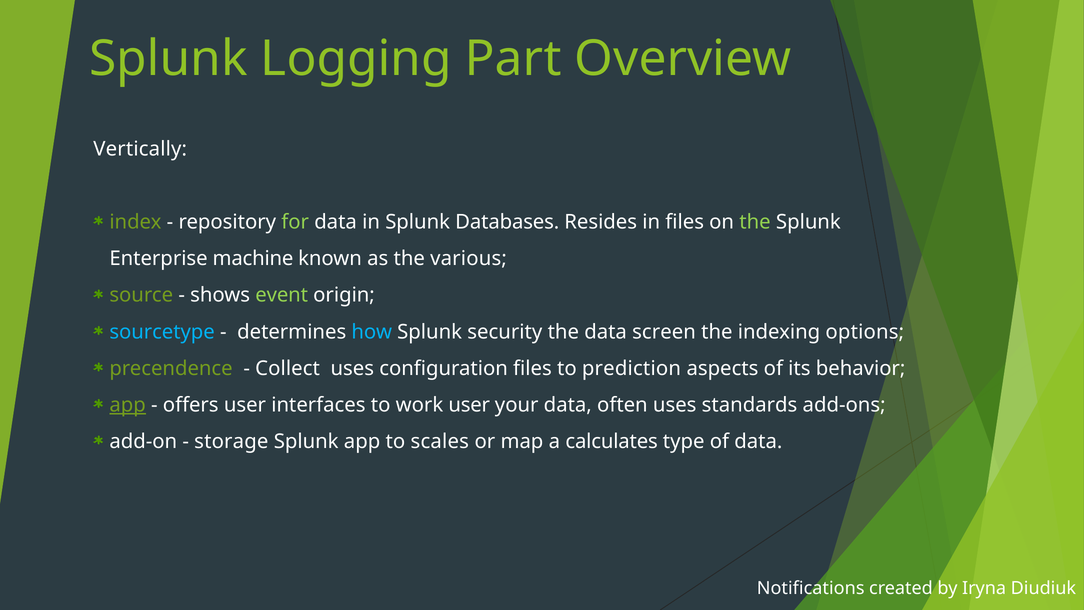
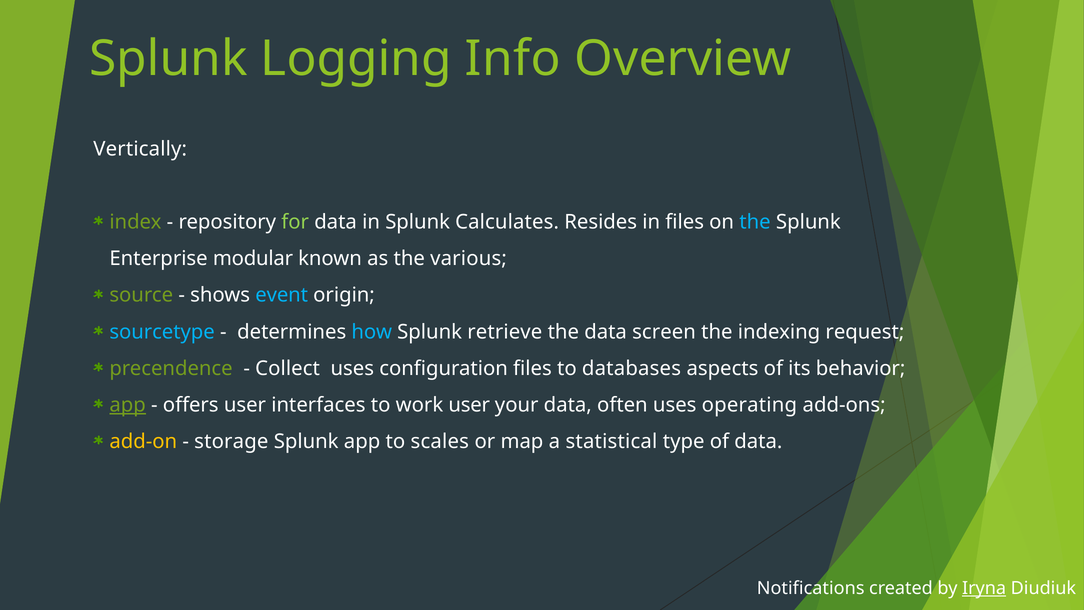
Part: Part -> Info
Databases: Databases -> Calculates
the at (755, 222) colour: light green -> light blue
machine: machine -> modular
event colour: light green -> light blue
security: security -> retrieve
options: options -> request
prediction: prediction -> databases
standards: standards -> operating
add-on colour: white -> yellow
calculates: calculates -> statistical
Iryna underline: none -> present
